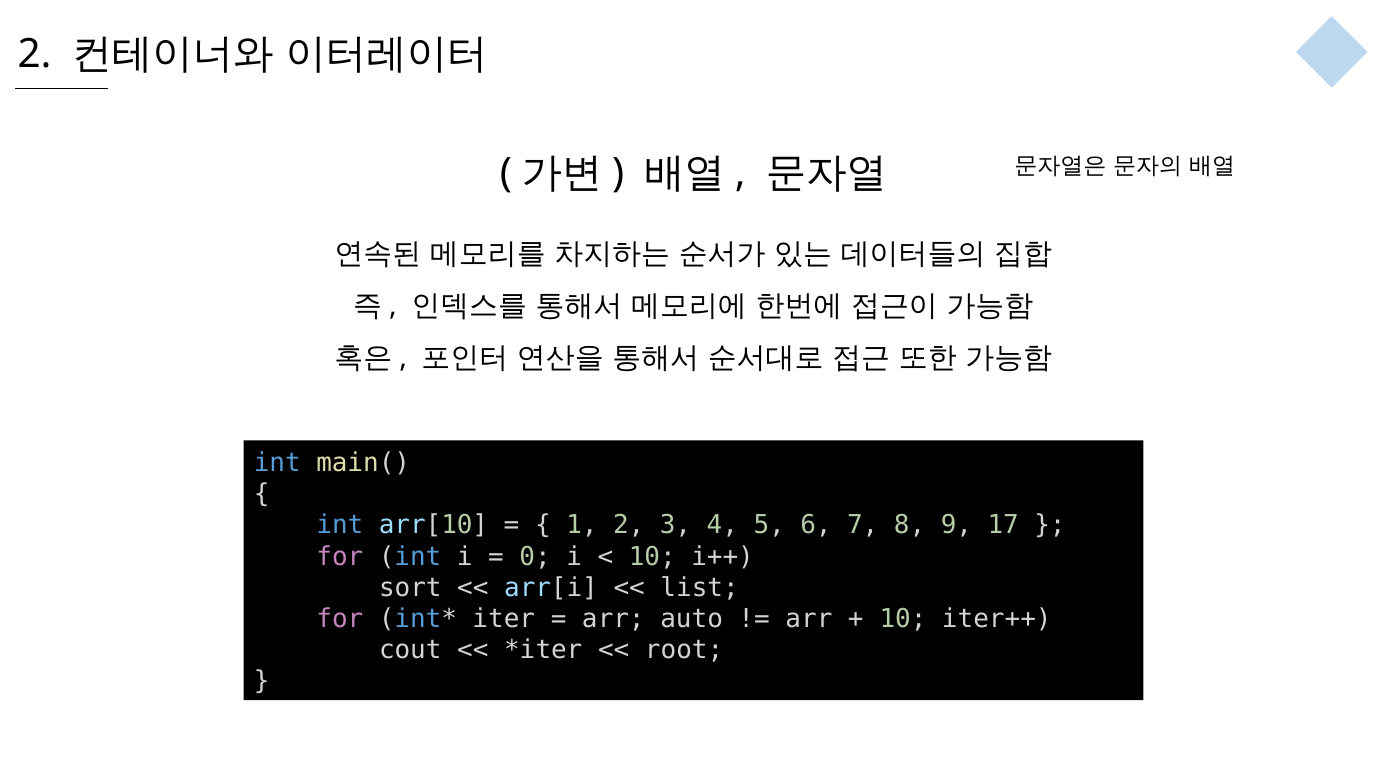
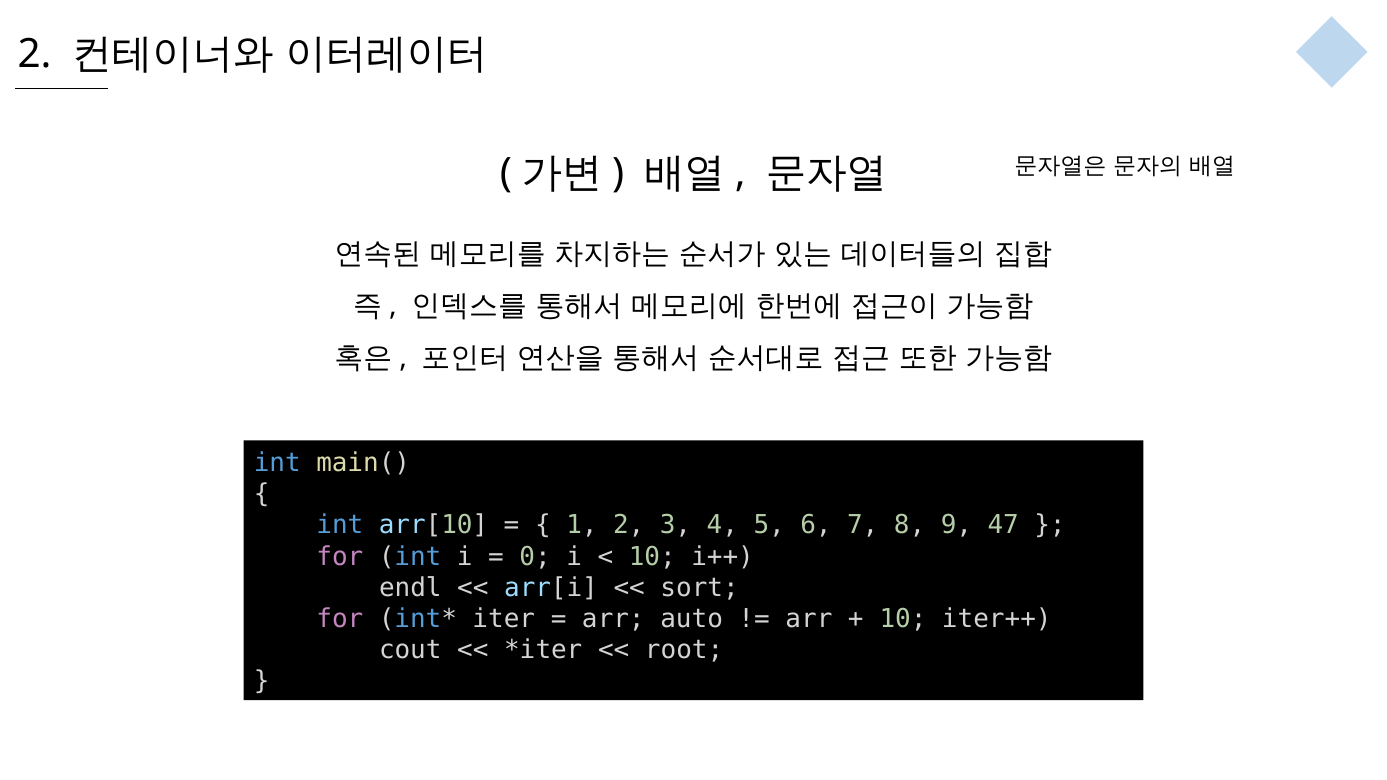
17: 17 -> 47
sort: sort -> endl
list: list -> sort
